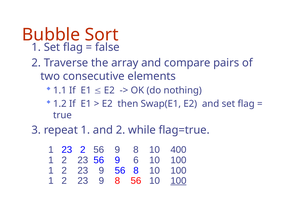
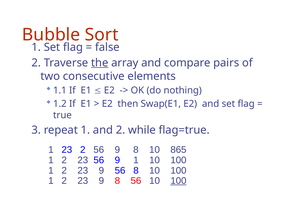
the underline: none -> present
400: 400 -> 865
9 6: 6 -> 1
